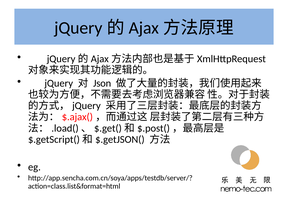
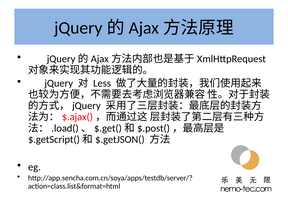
Json: Json -> Less
